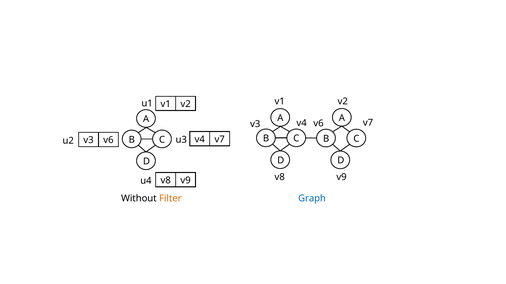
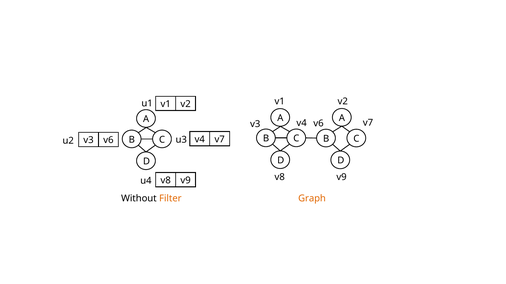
Graph colour: blue -> orange
